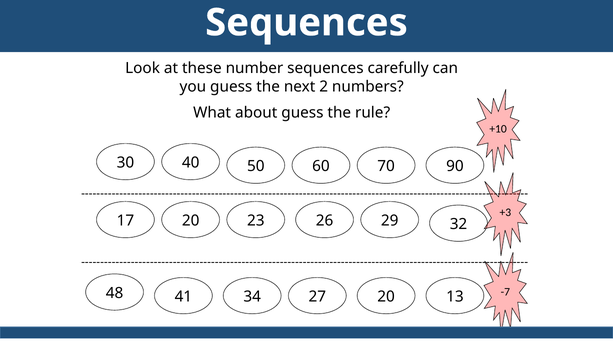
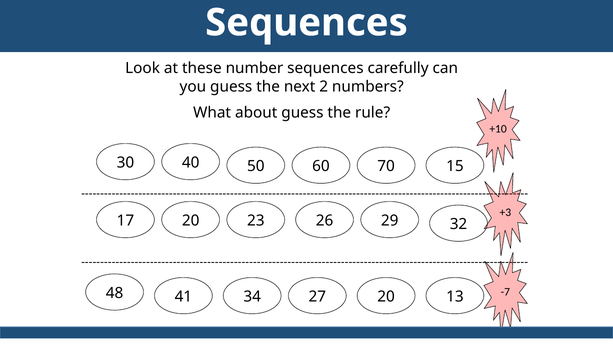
90: 90 -> 15
